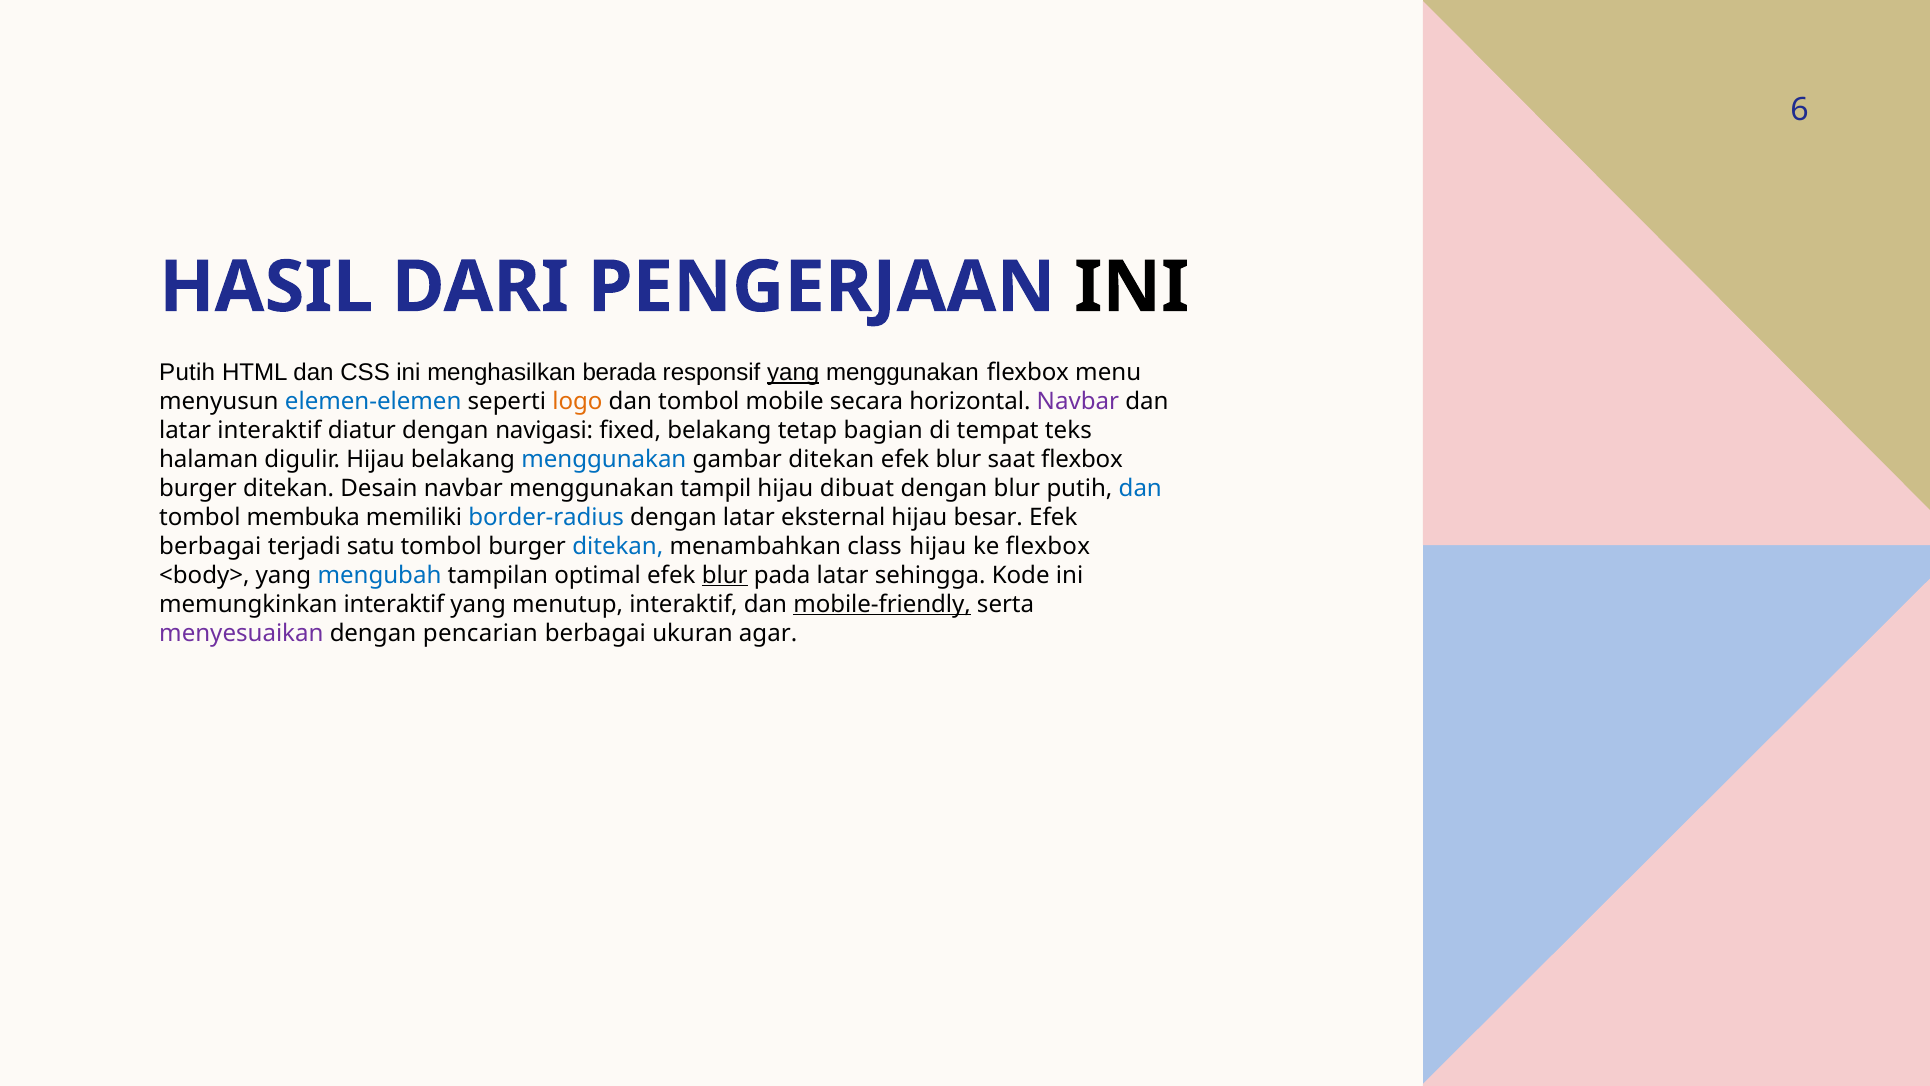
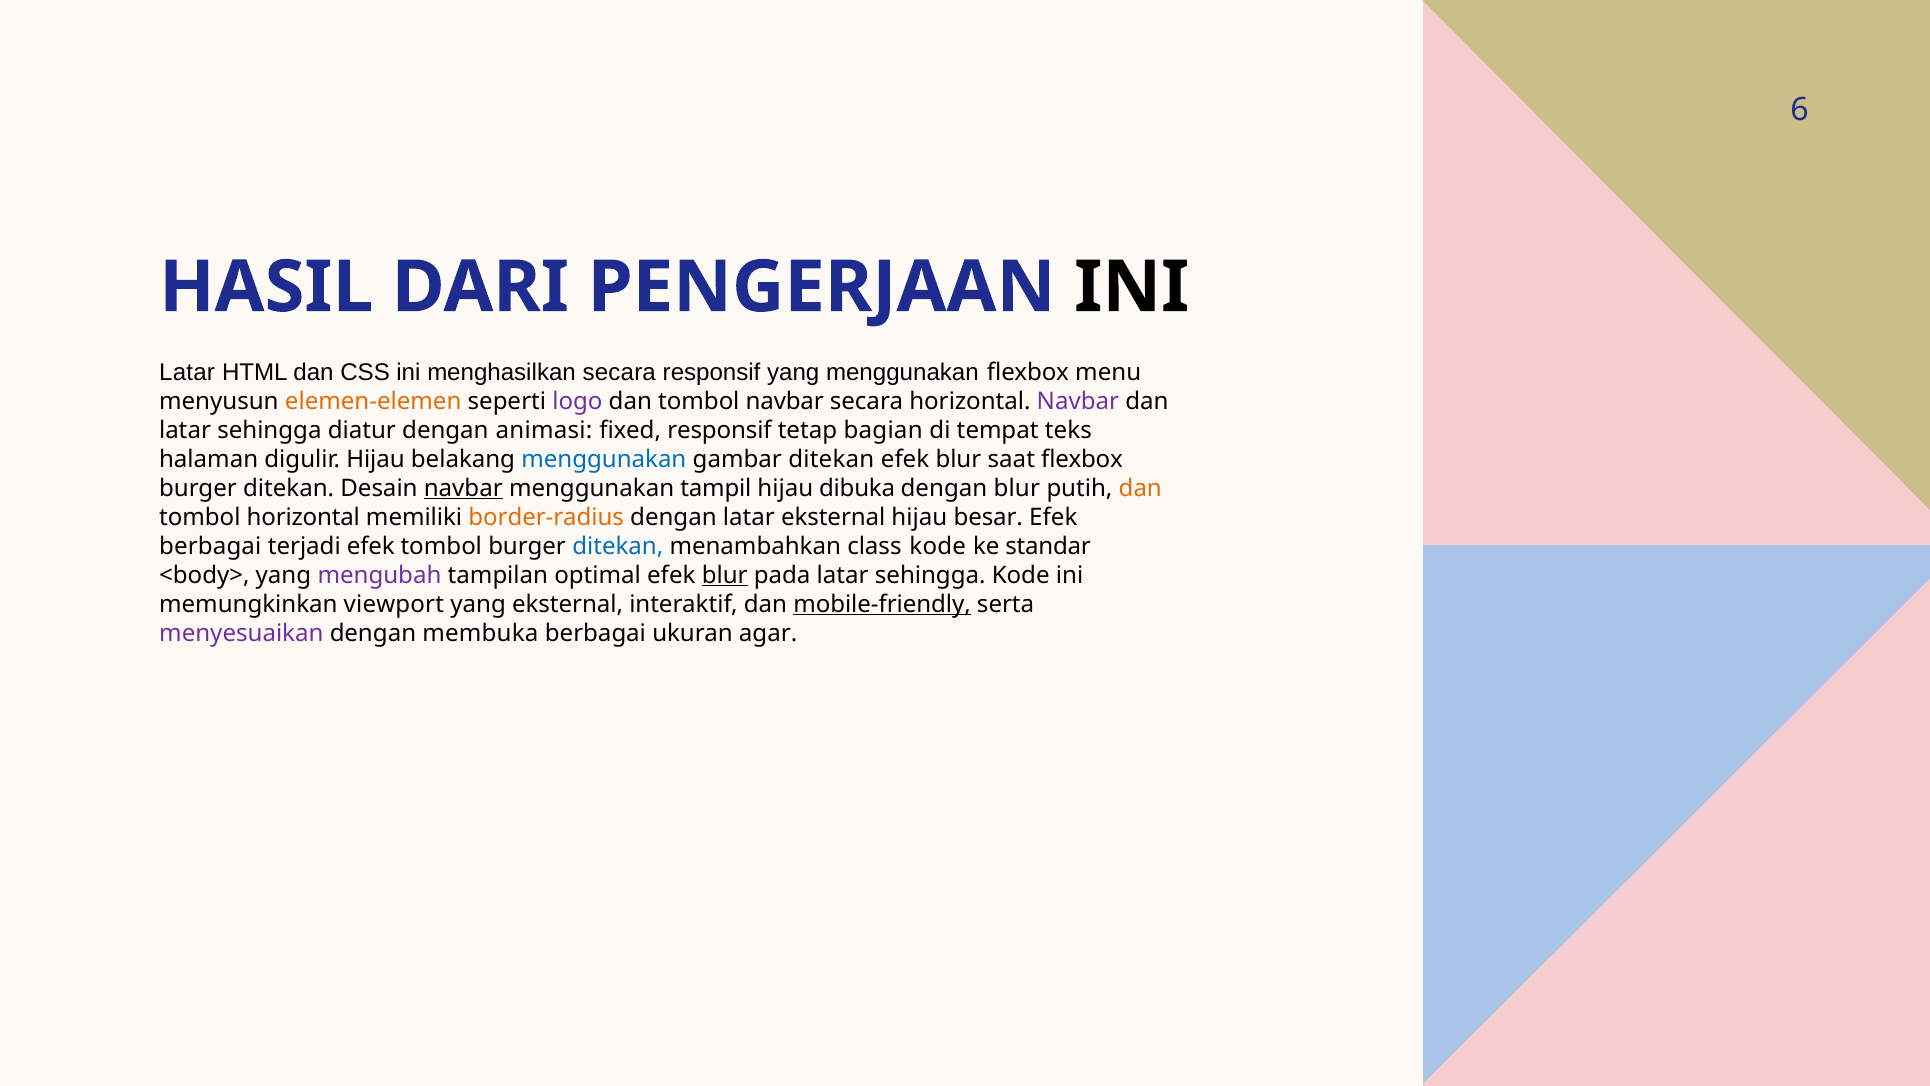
Putih at (187, 372): Putih -> Latar
menghasilkan berada: berada -> secara
yang at (793, 372) underline: present -> none
elemen-elemen colour: blue -> orange
logo colour: orange -> purple
tombol mobile: mobile -> navbar
interaktif at (269, 430): interaktif -> sehingga
navigasi: navigasi -> animasi
fixed belakang: belakang -> responsif
navbar at (463, 488) underline: none -> present
dibuat: dibuat -> dibuka
dan at (1140, 488) colour: blue -> orange
tombol membuka: membuka -> horizontal
border-radius colour: blue -> orange
terjadi satu: satu -> efek
class hijau: hijau -> kode
ke flexbox: flexbox -> standar
mengubah colour: blue -> purple
memungkinkan interaktif: interaktif -> viewport
yang menutup: menutup -> eksternal
pencarian: pencarian -> membuka
